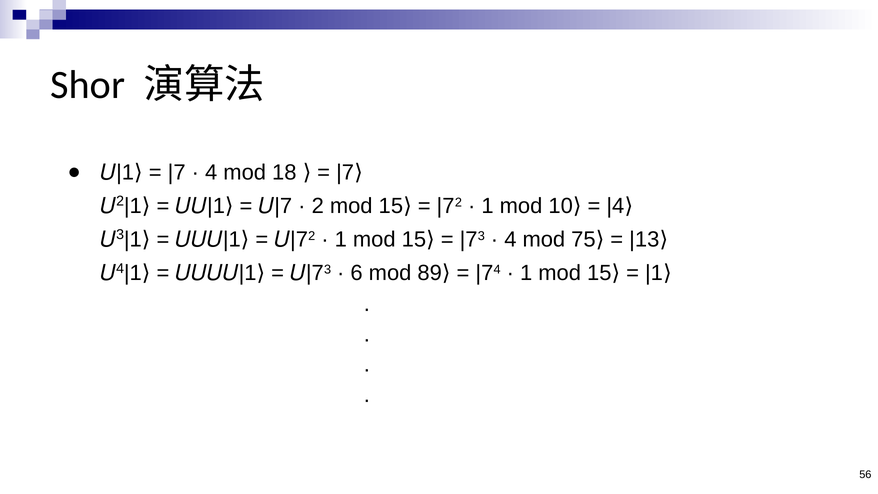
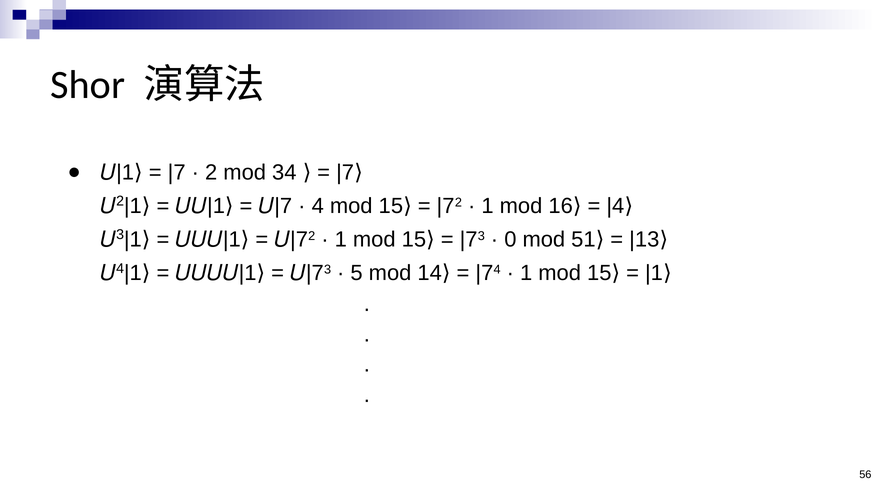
4 at (211, 173): 4 -> 2
18: 18 -> 34
2 at (318, 206): 2 -> 4
10: 10 -> 16
4 at (510, 239): 4 -> 0
75: 75 -> 51
6: 6 -> 5
89: 89 -> 14
